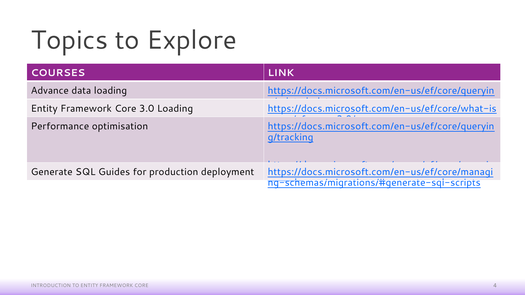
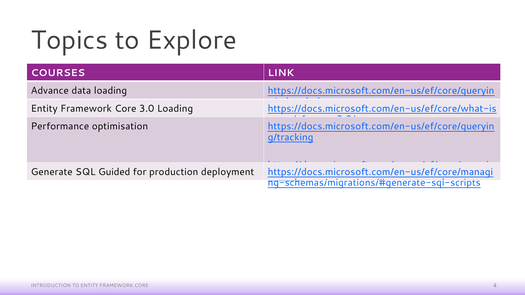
Guides: Guides -> Guided
